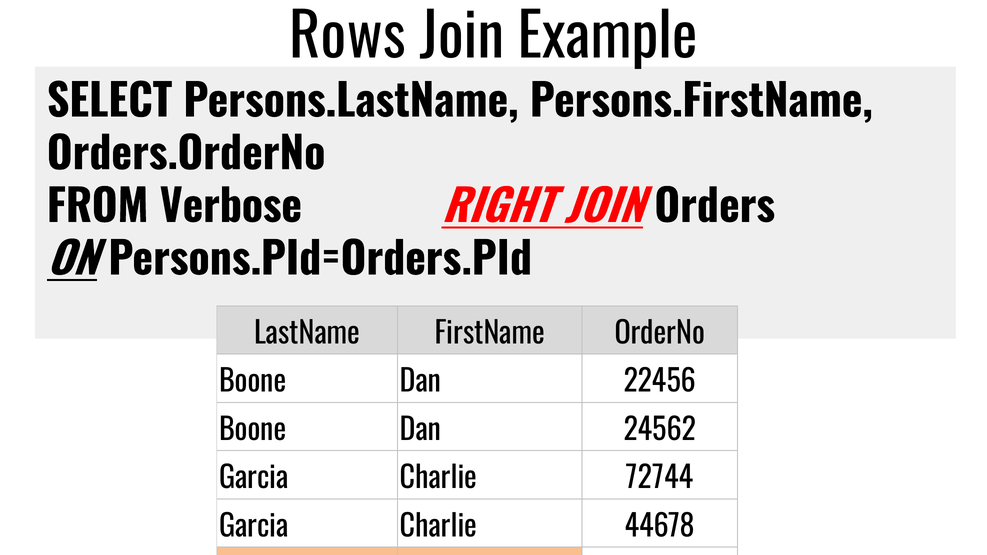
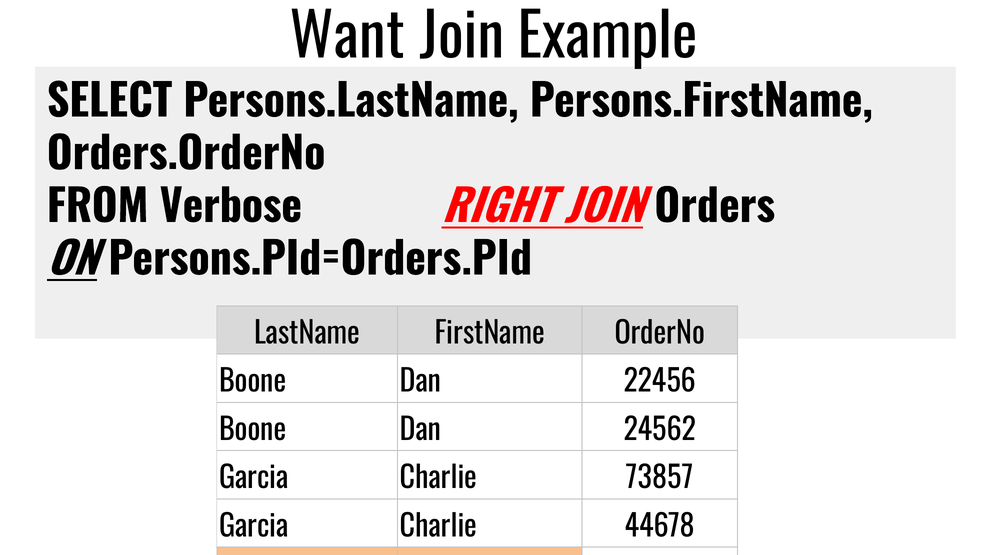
Rows: Rows -> Want
72744: 72744 -> 73857
